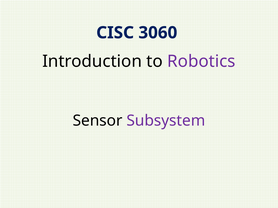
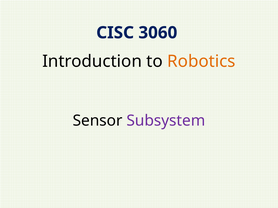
Robotics colour: purple -> orange
